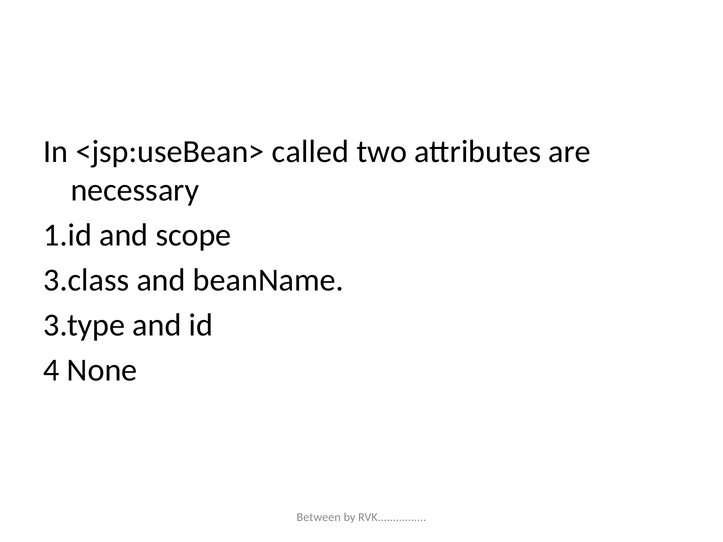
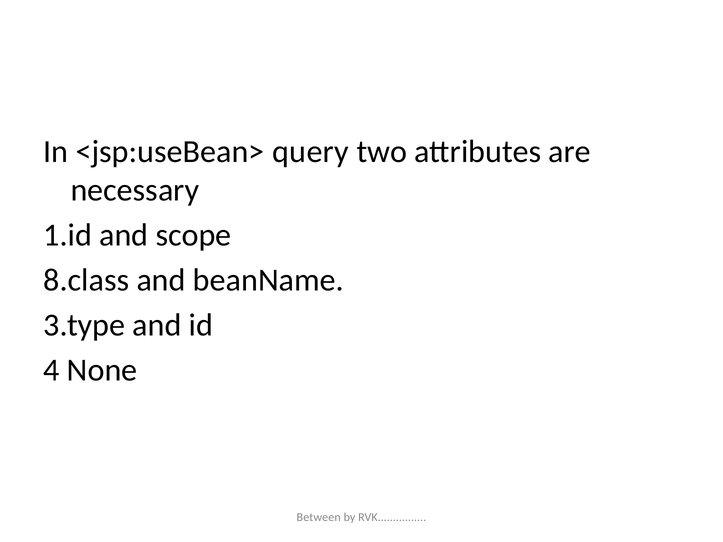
called: called -> query
3.class: 3.class -> 8.class
